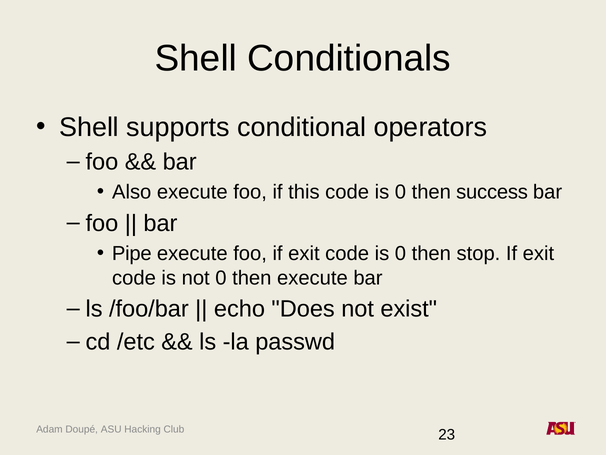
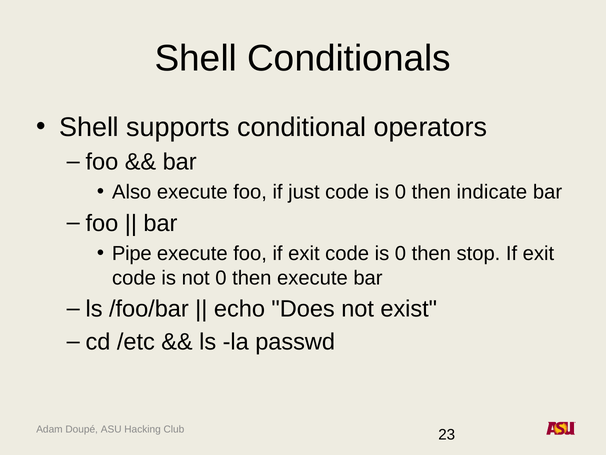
this: this -> just
success: success -> indicate
